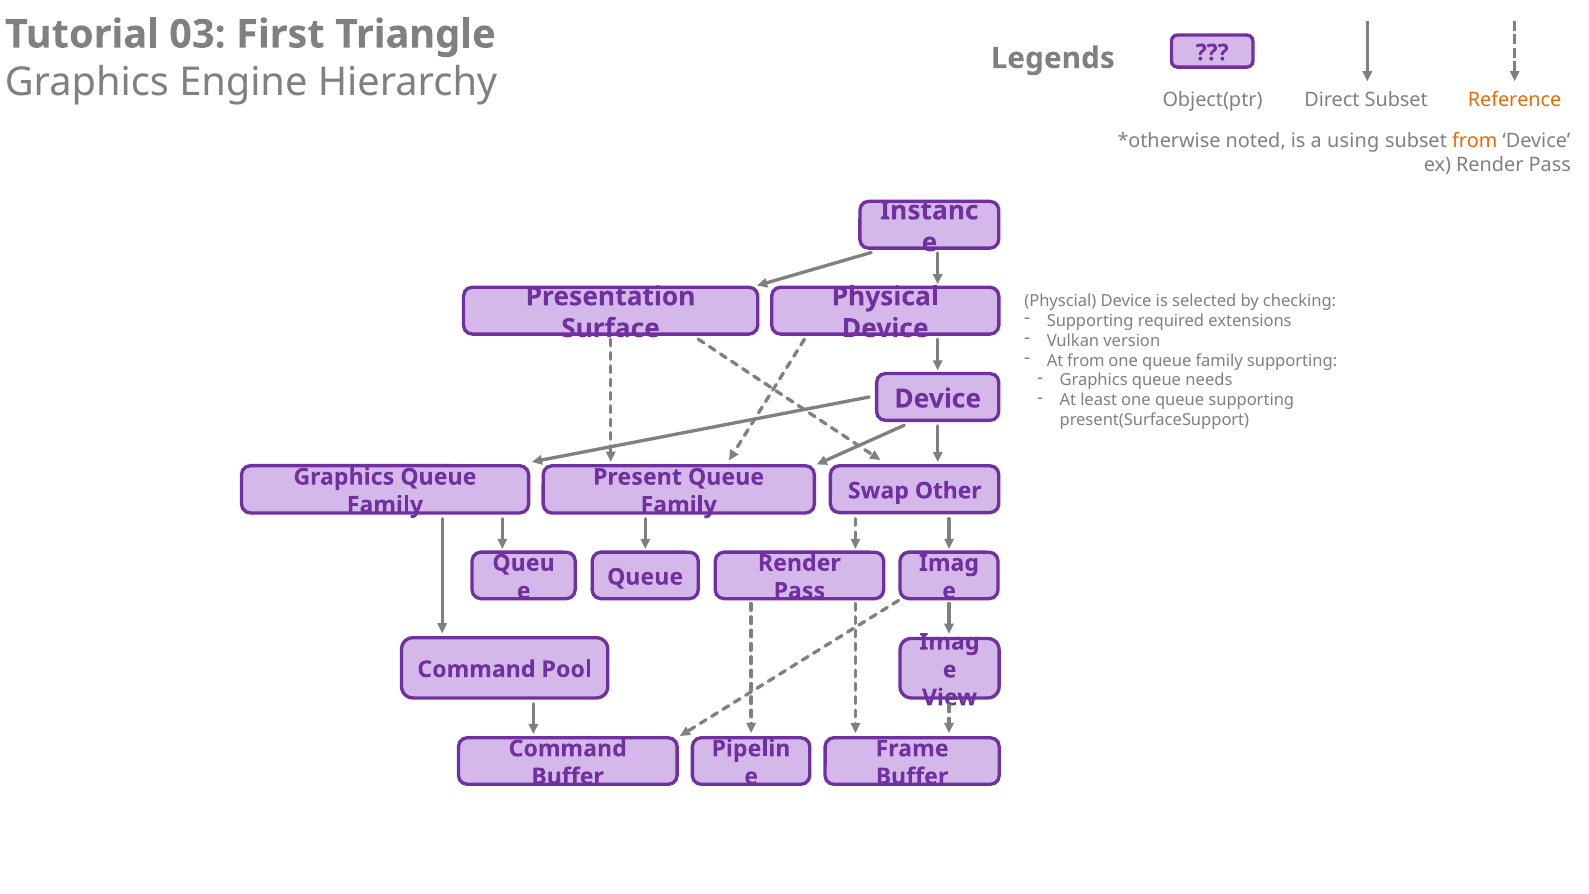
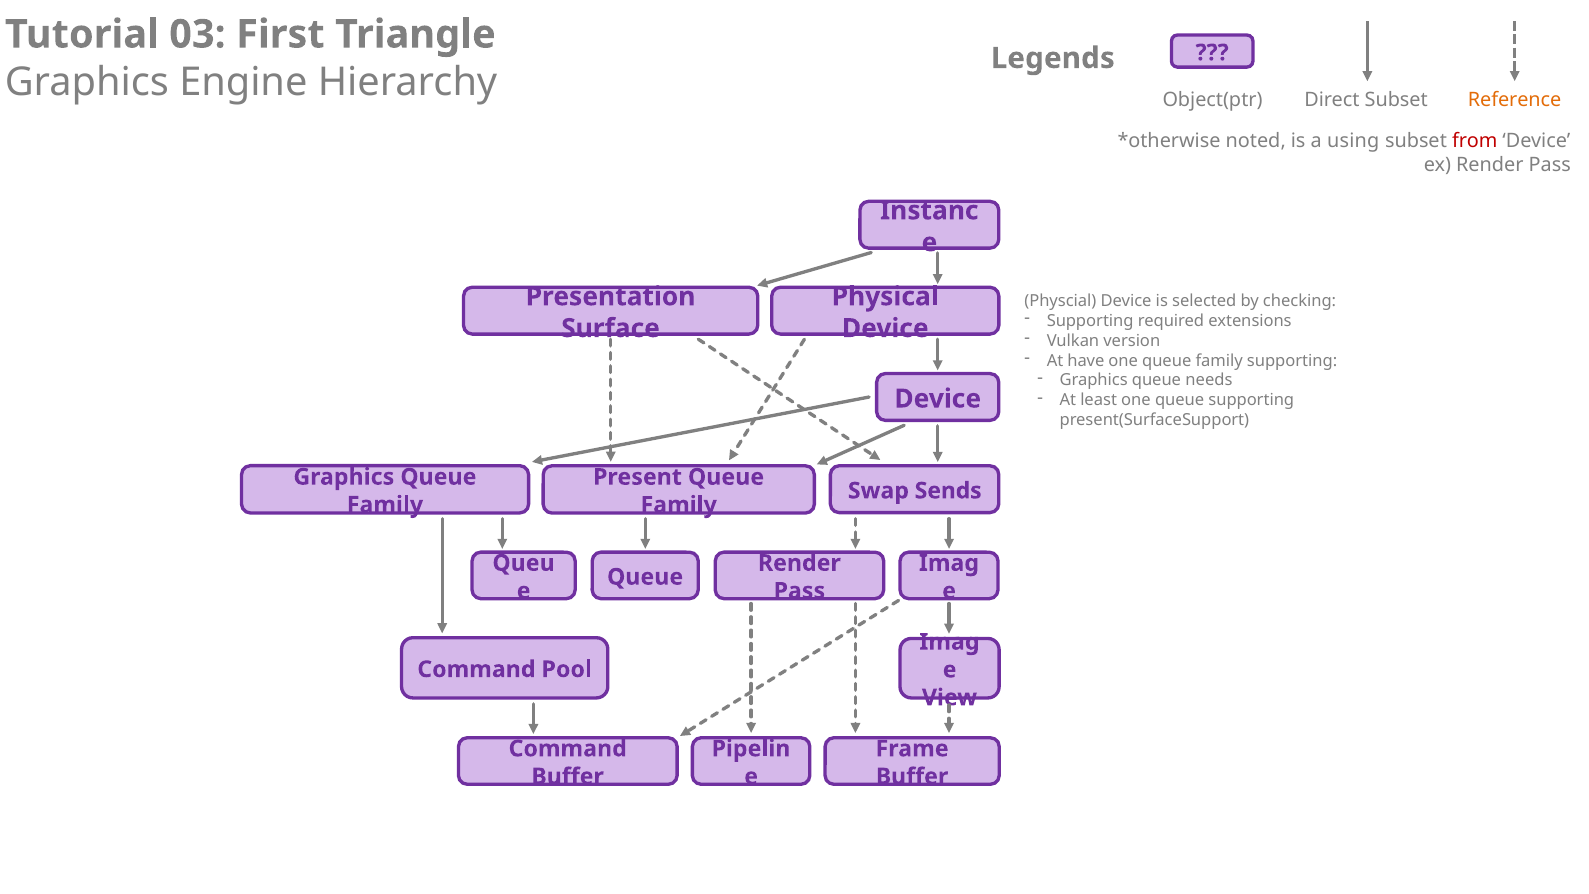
from at (1475, 141) colour: orange -> red
At from: from -> have
Other: Other -> Sends
